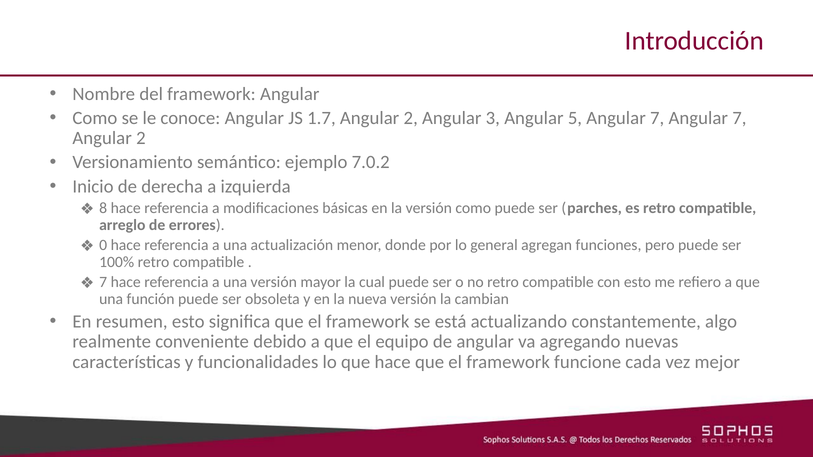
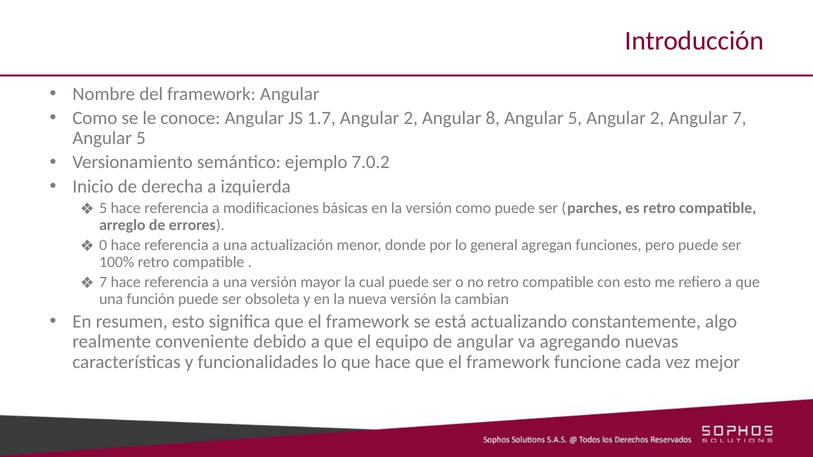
3: 3 -> 8
5 Angular 7: 7 -> 2
2 at (141, 138): 2 -> 5
8 at (103, 208): 8 -> 5
